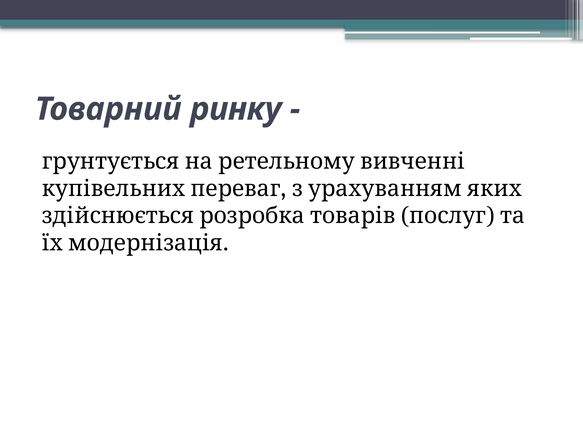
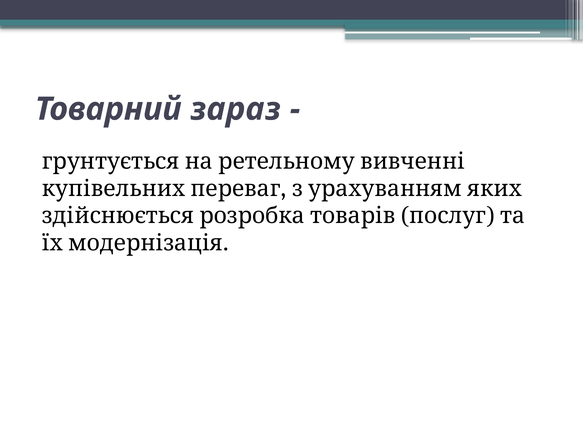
ринку: ринку -> зараз
